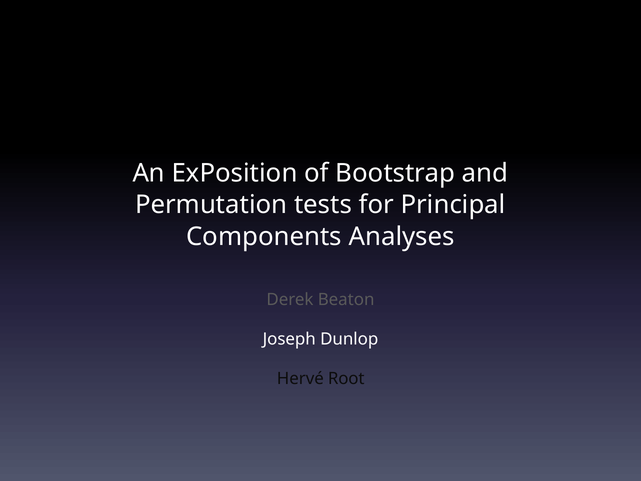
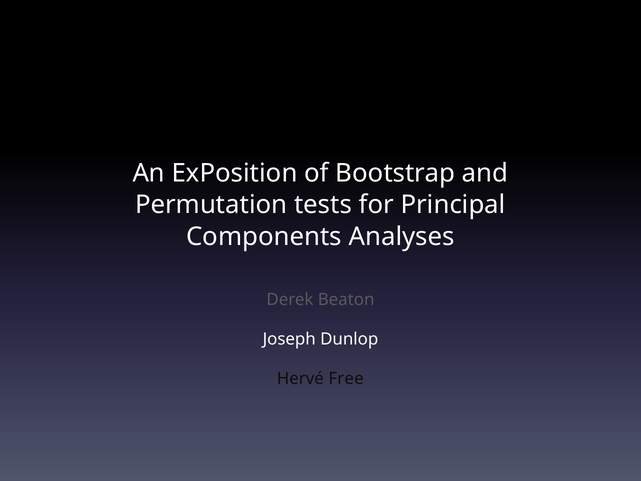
Root: Root -> Free
